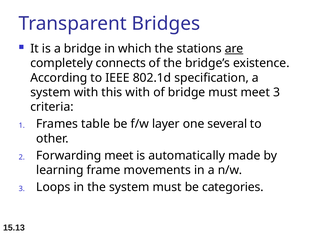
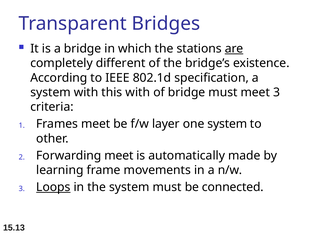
connects: connects -> different
Frames table: table -> meet
one several: several -> system
Loops underline: none -> present
categories: categories -> connected
